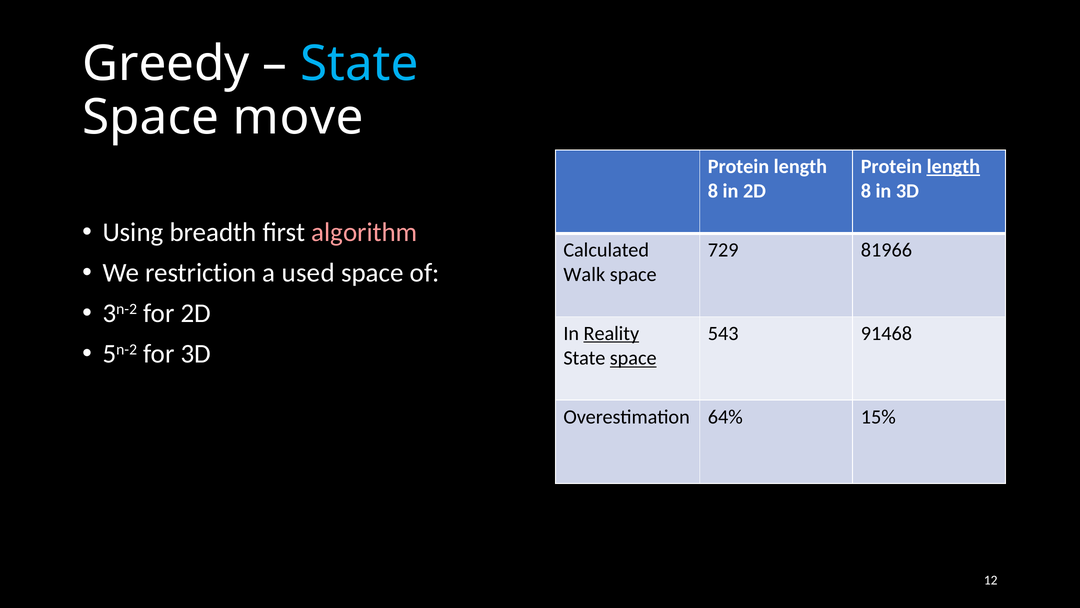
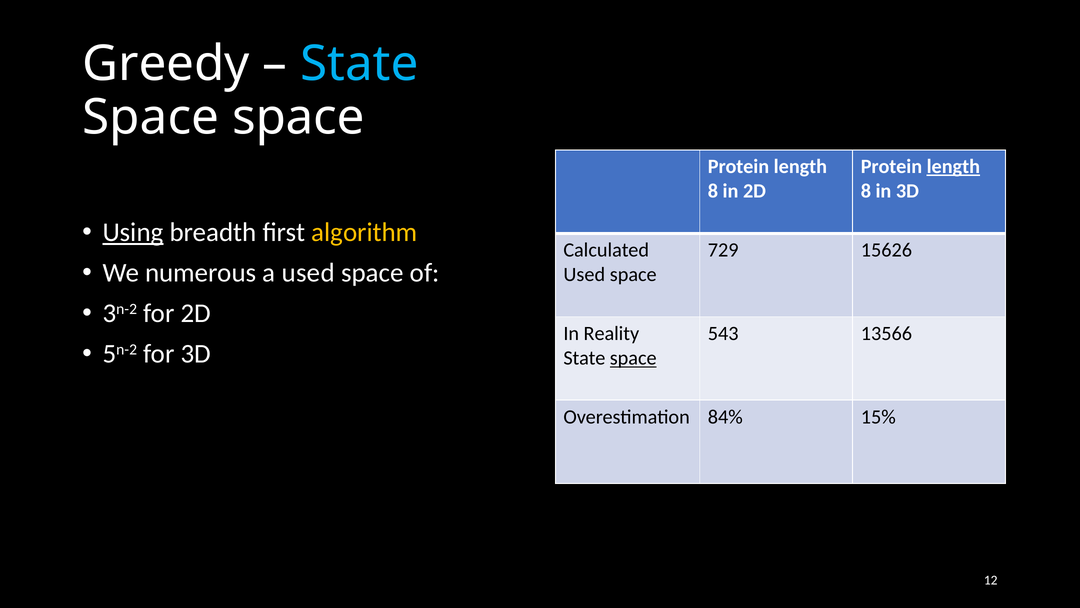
Space move: move -> space
Using underline: none -> present
algorithm colour: pink -> yellow
81966: 81966 -> 15626
restriction: restriction -> numerous
Walk at (584, 274): Walk -> Used
Reality underline: present -> none
91468: 91468 -> 13566
64%: 64% -> 84%
